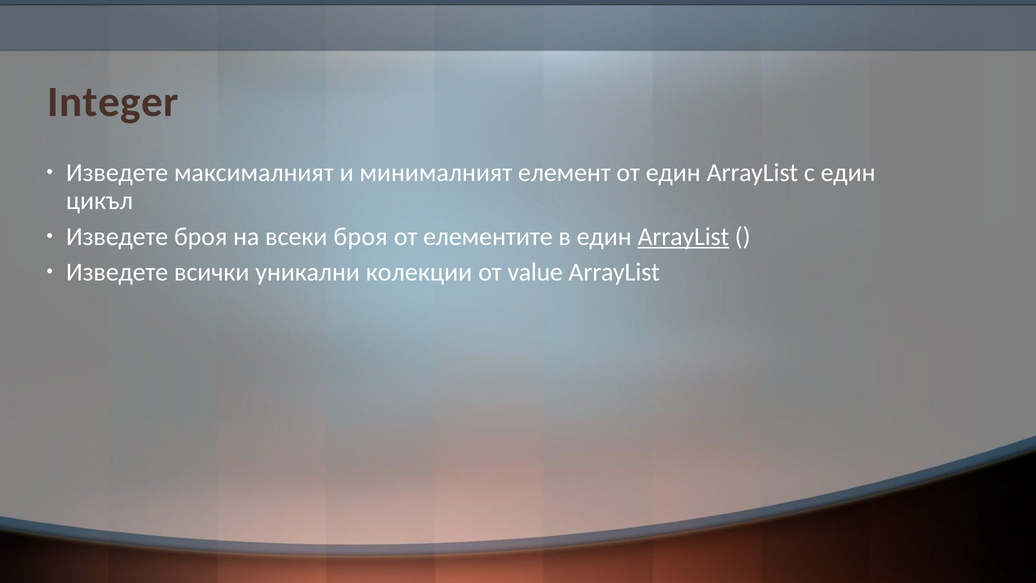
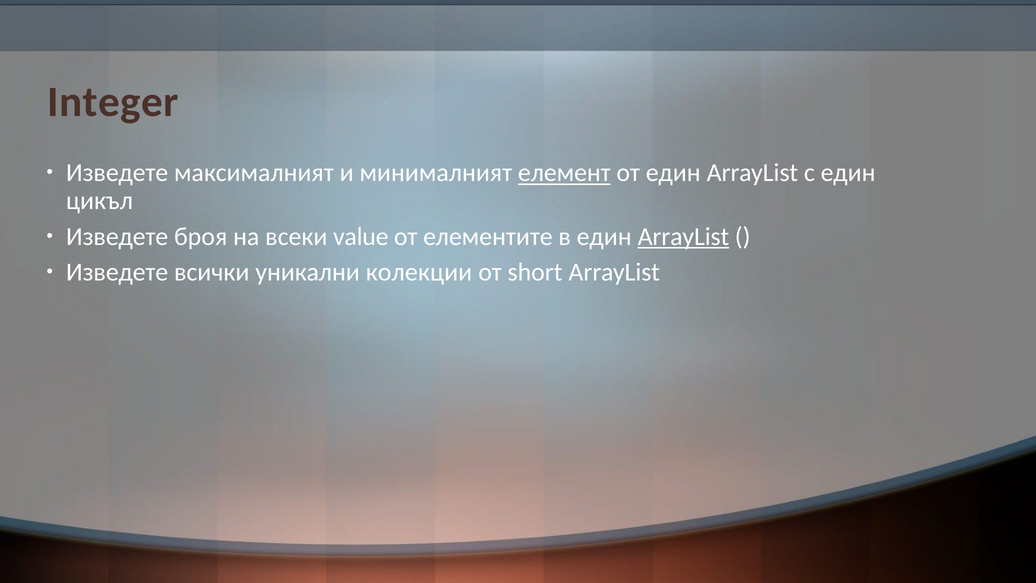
елемент underline: none -> present
всеки броя: броя -> value
value: value -> short
